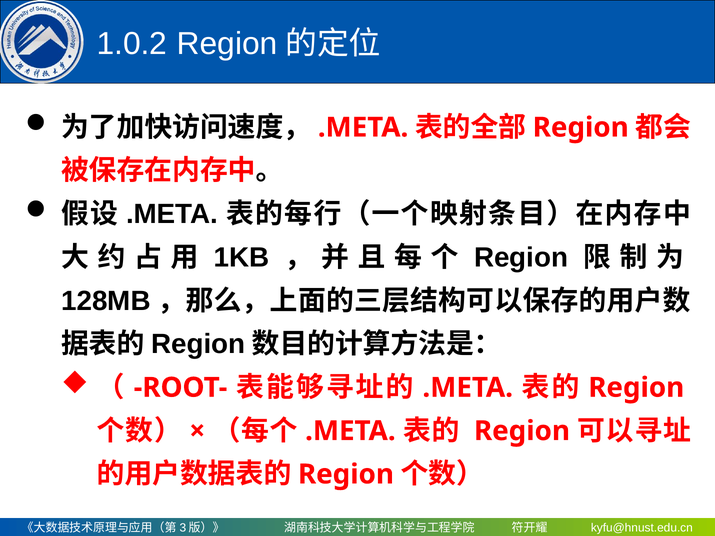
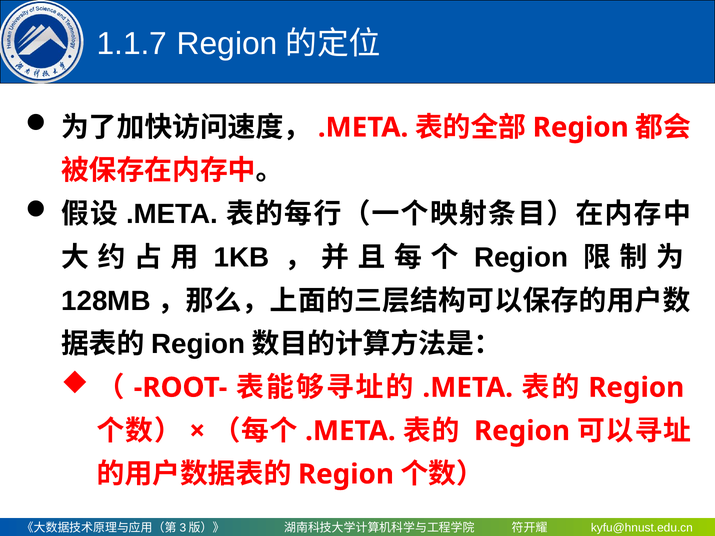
1.0.2: 1.0.2 -> 1.1.7
